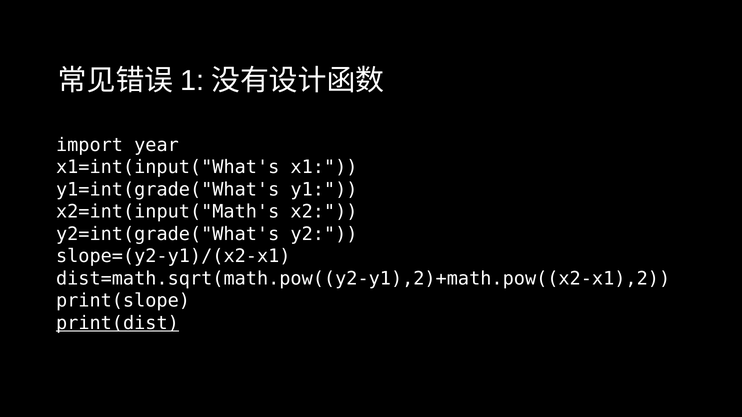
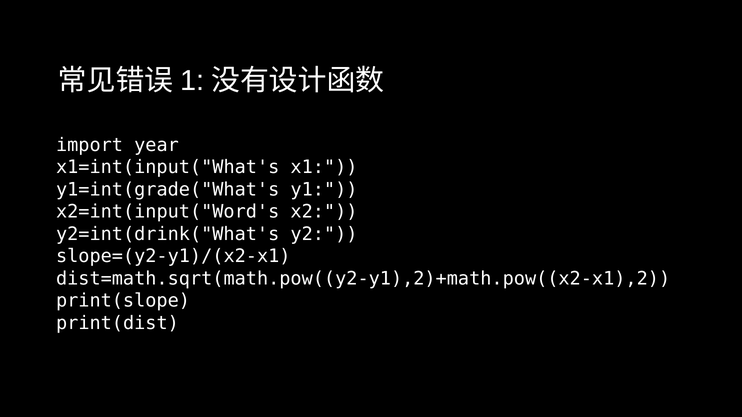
x2=int(input("Math's: x2=int(input("Math's -> x2=int(input("Word's
y2=int(grade("What's: y2=int(grade("What's -> y2=int(drink("What's
print(dist underline: present -> none
